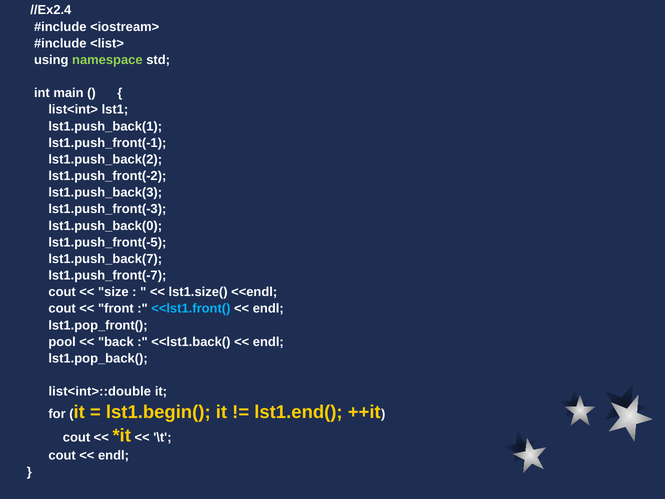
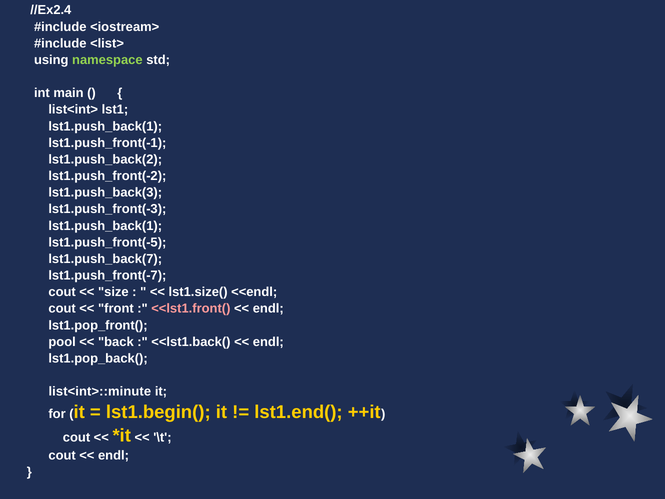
lst1.push_back(0 at (105, 226): lst1.push_back(0 -> lst1.push_back(1
<<lst1.front( colour: light blue -> pink
list<int>::double: list<int>::double -> list<int>::minute
